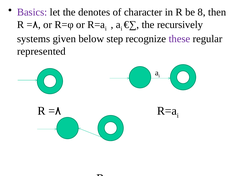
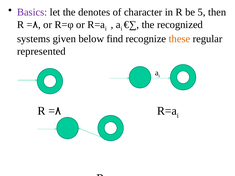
8: 8 -> 5
recursively: recursively -> recognized
step: step -> find
these colour: purple -> orange
